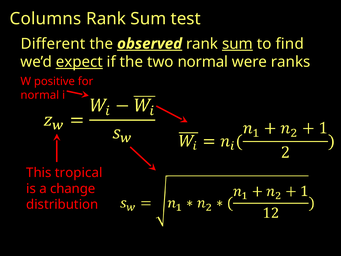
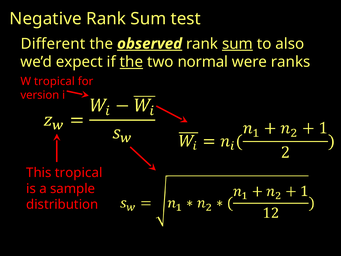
Columns: Columns -> Negative
find: find -> also
expect underline: present -> none
the at (131, 62) underline: none -> present
W positive: positive -> tropical
normal at (40, 95): normal -> version
change: change -> sample
